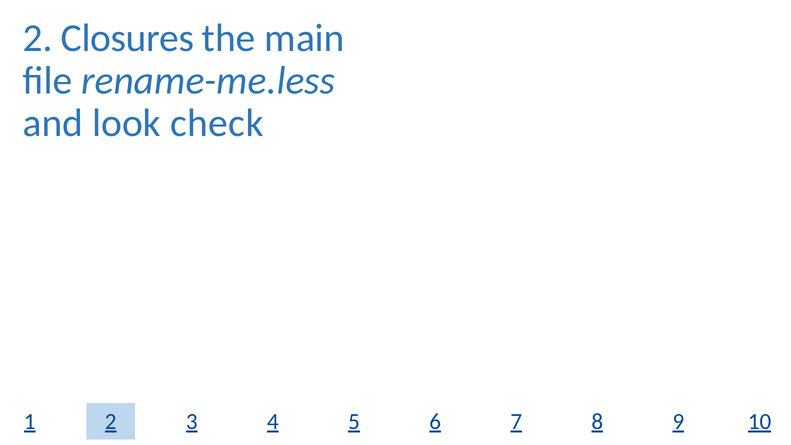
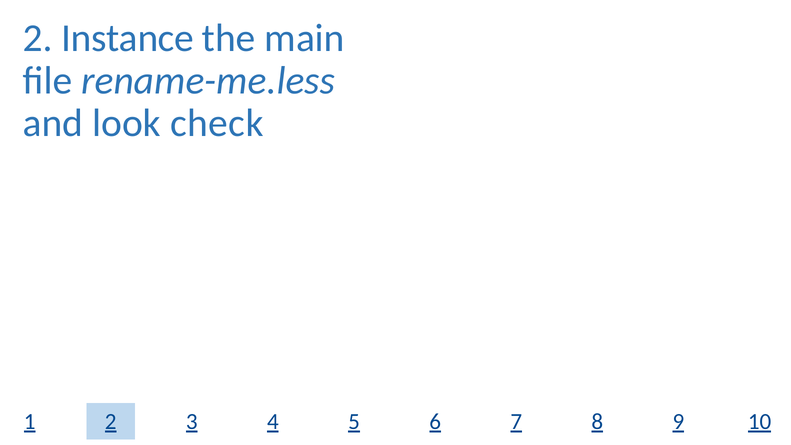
Closures: Closures -> Instance
